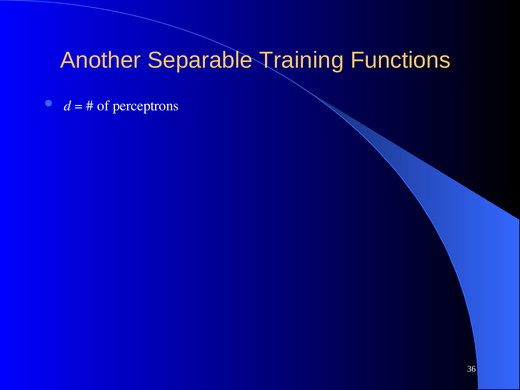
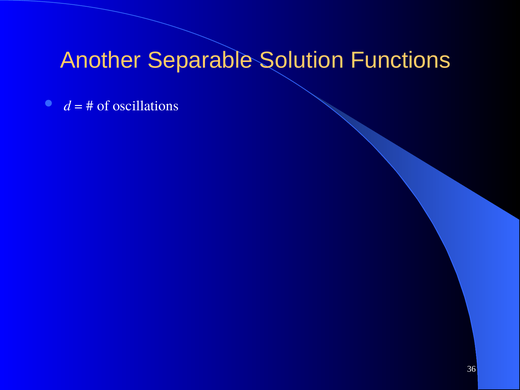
Training: Training -> Solution
perceptrons: perceptrons -> oscillations
